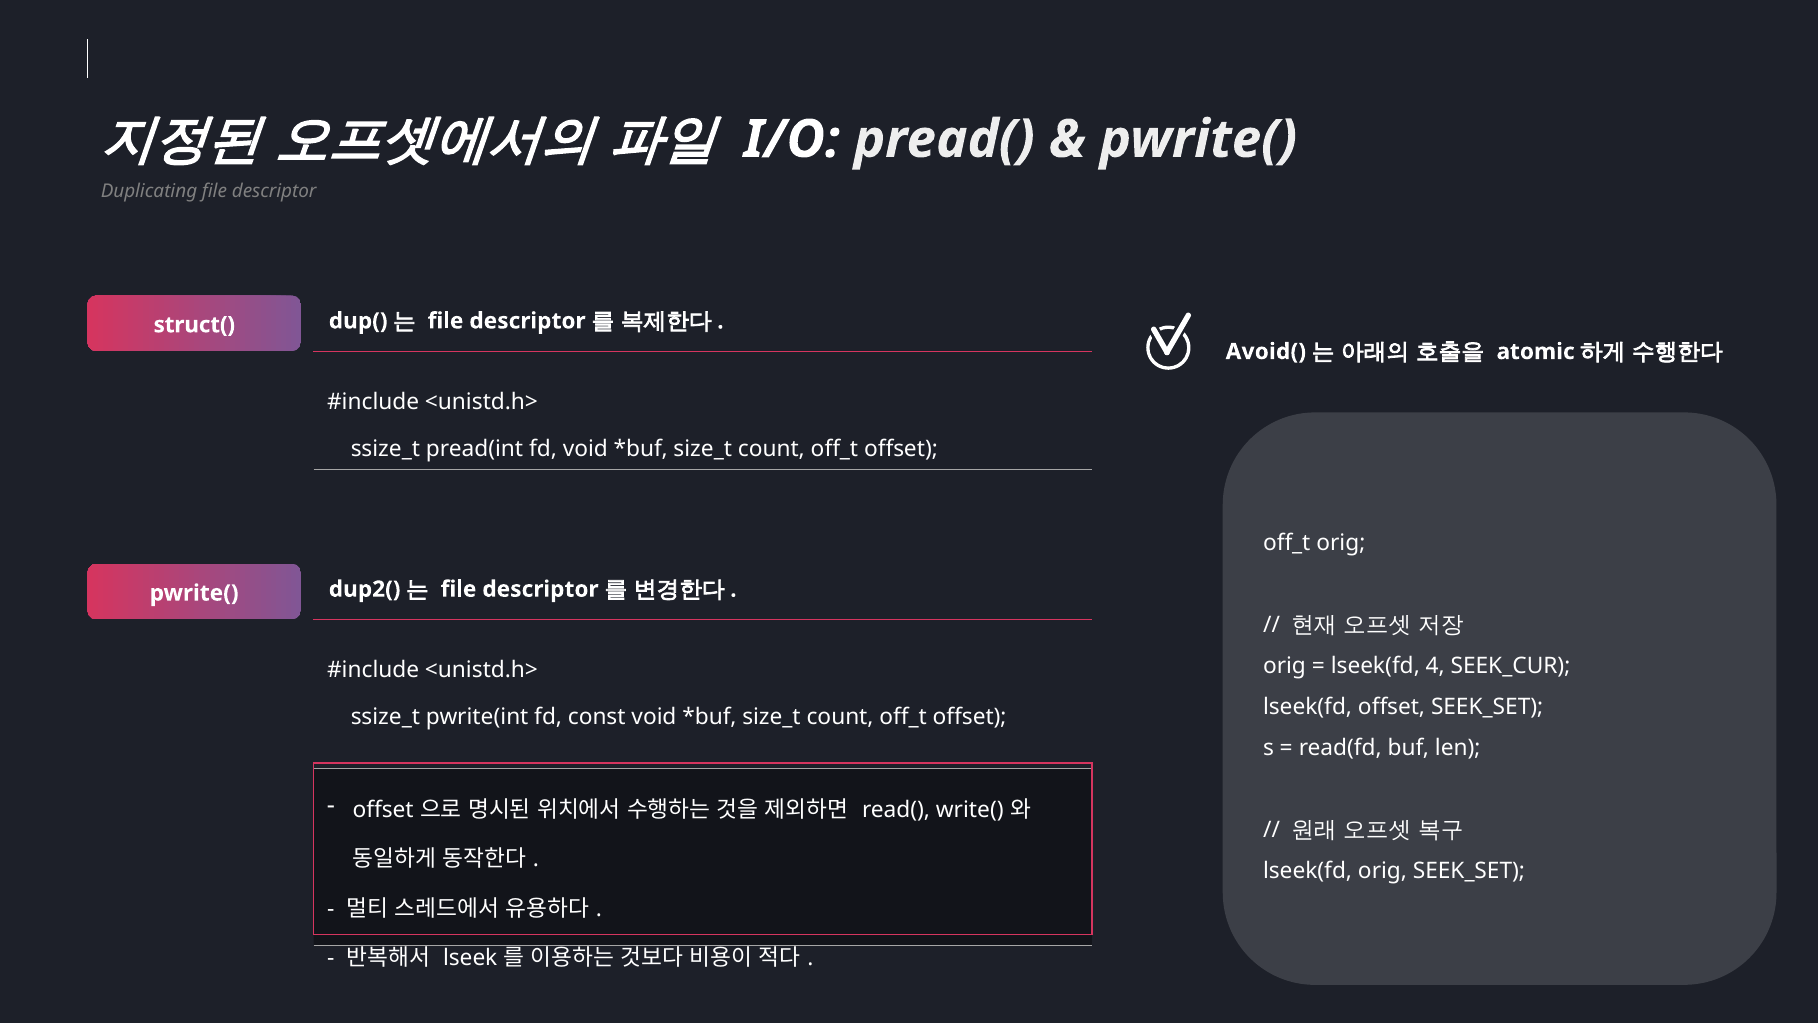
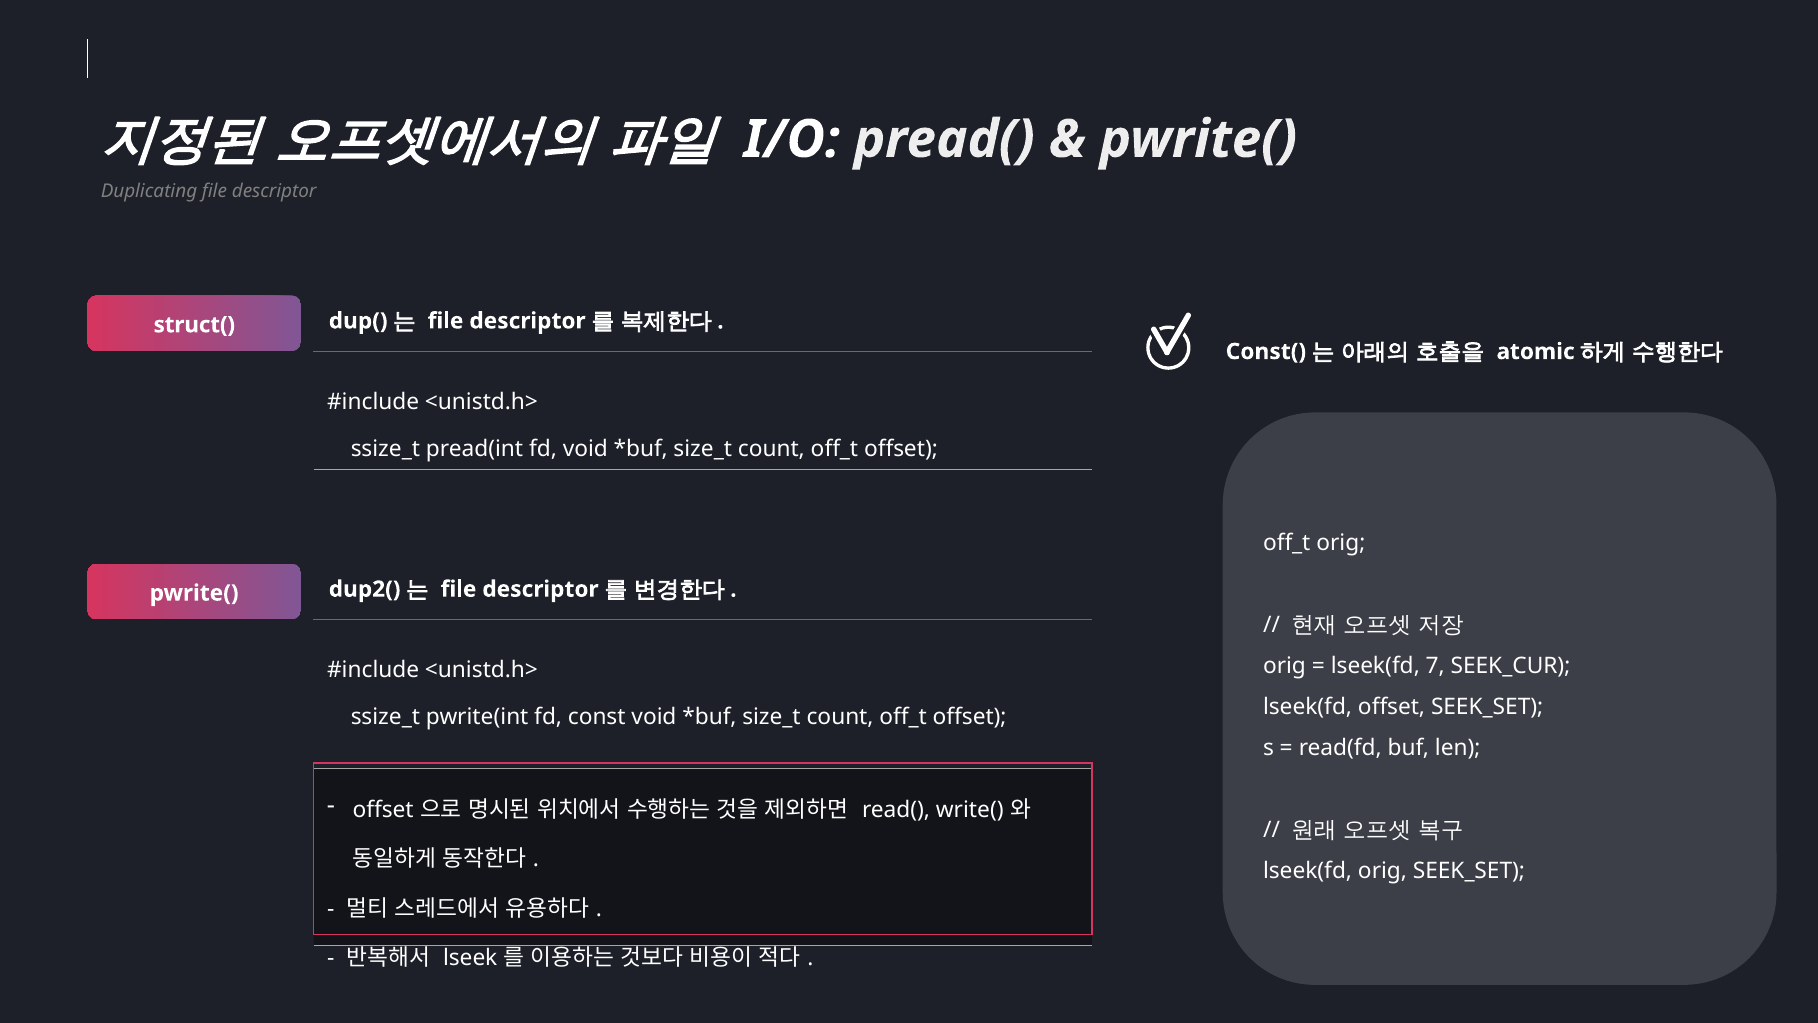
Avoid(: Avoid( -> Const(
4: 4 -> 7
